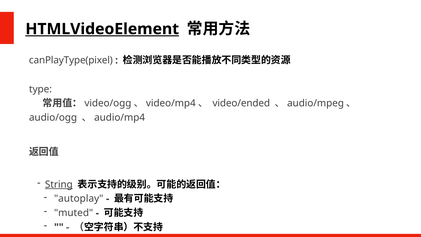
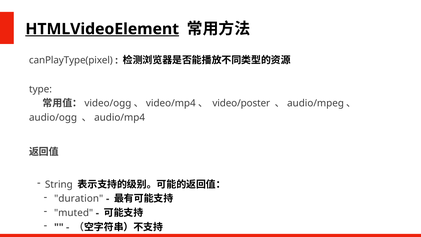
video/ended: video/ended -> video/poster
String underline: present -> none
autoplay: autoplay -> duration
